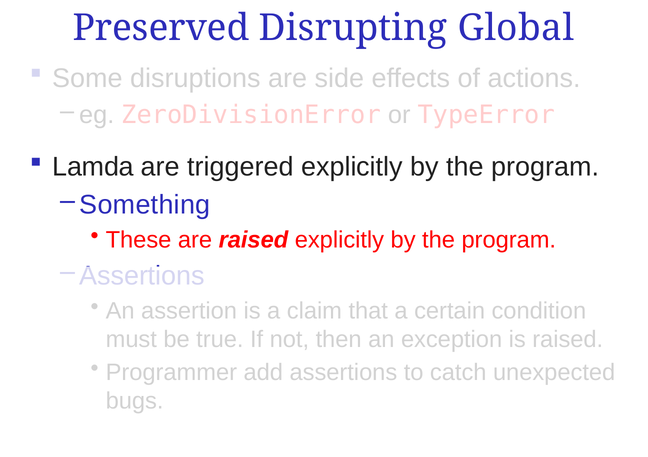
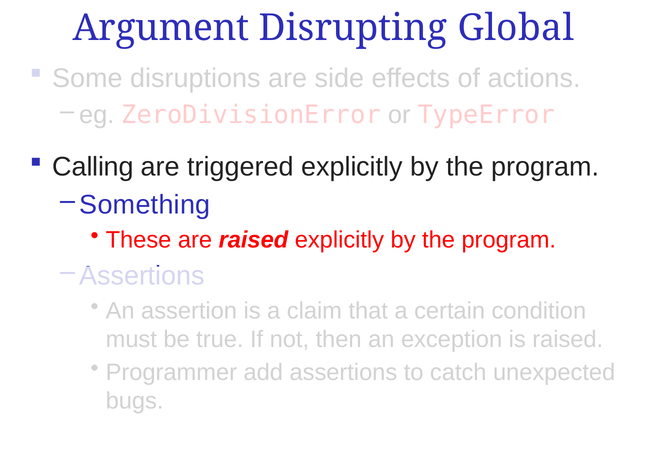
Preserved: Preserved -> Argument
Lamda: Lamda -> Calling
